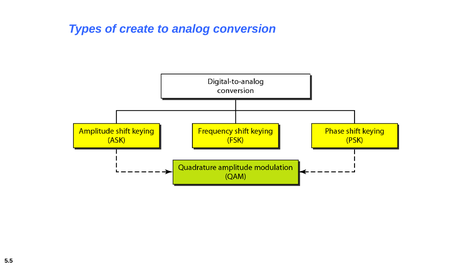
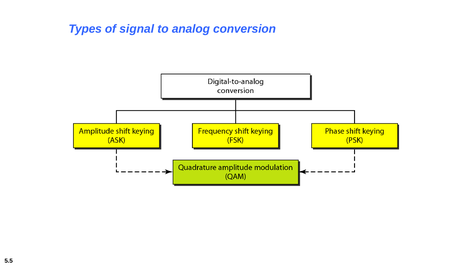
create: create -> signal
